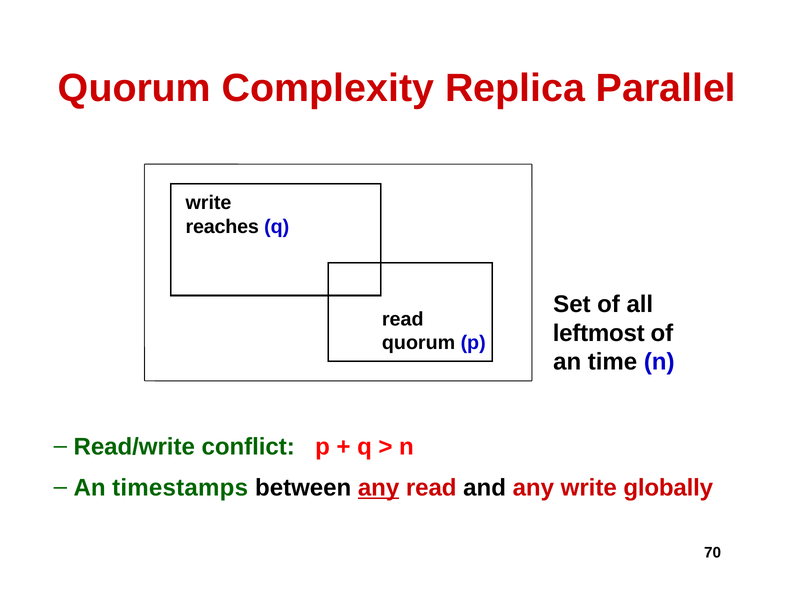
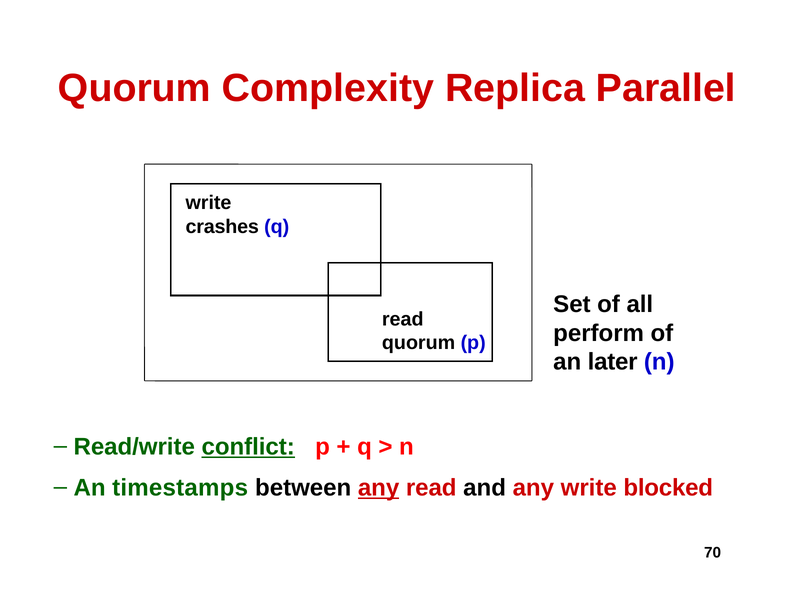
reaches: reaches -> crashes
leftmost: leftmost -> perform
time: time -> later
conflict underline: none -> present
globally: globally -> blocked
